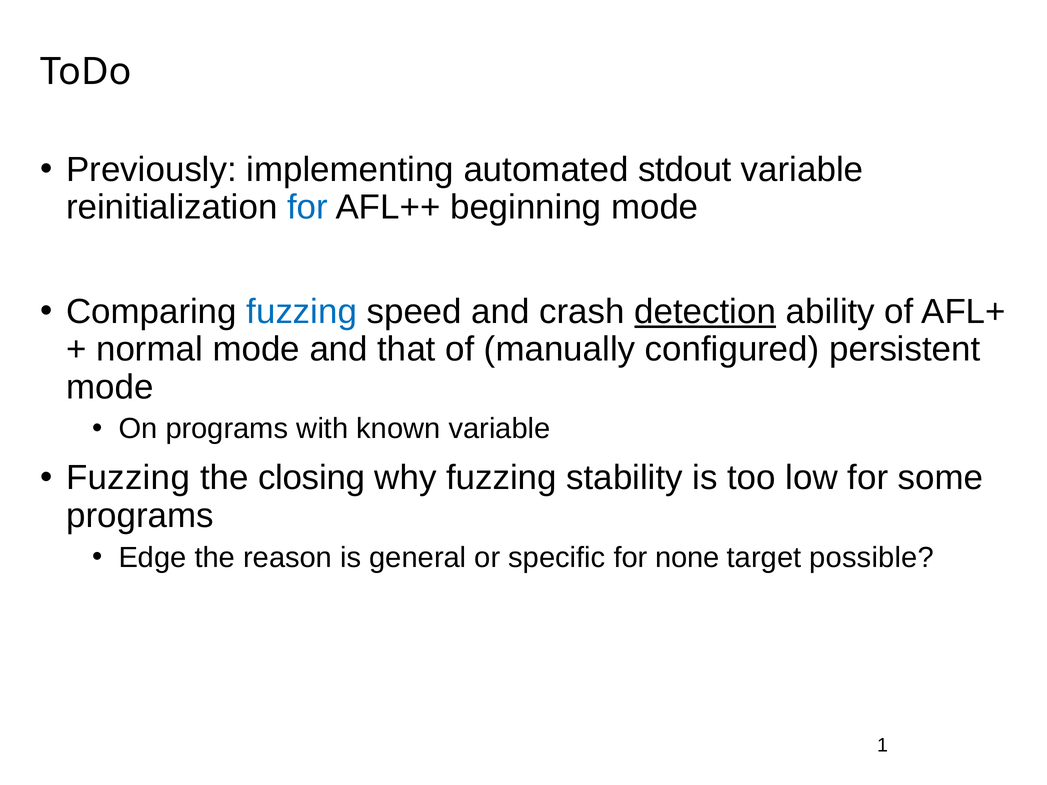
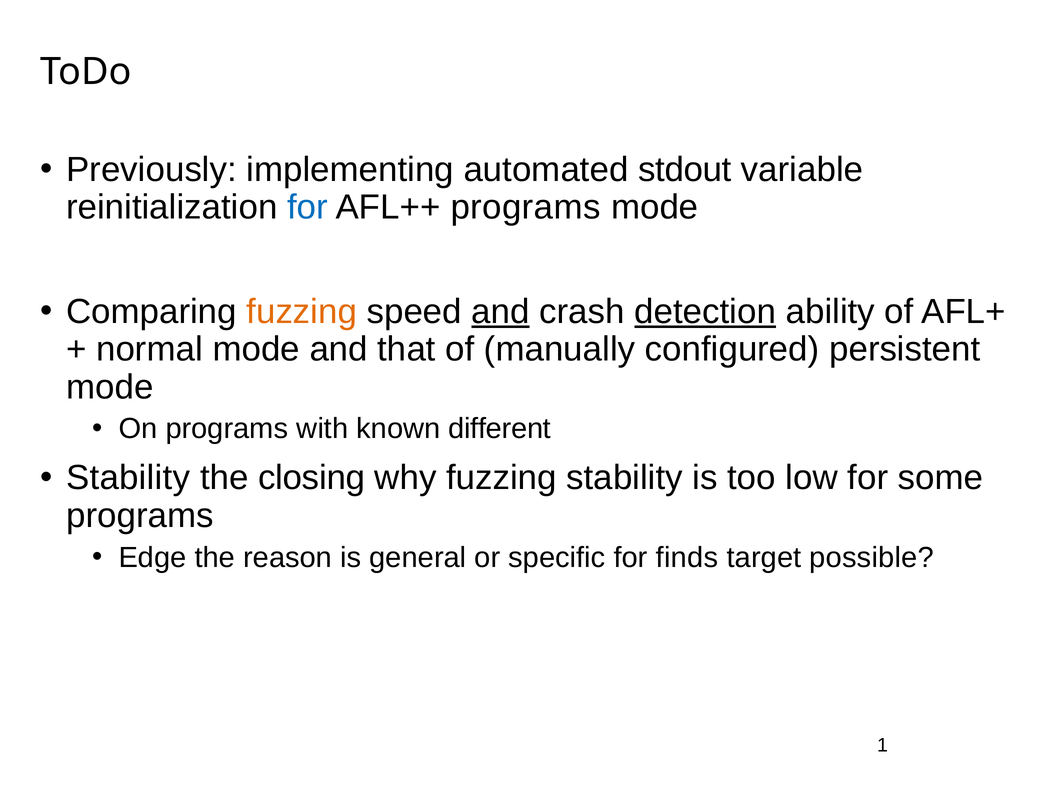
AFL++ beginning: beginning -> programs
fuzzing at (302, 312) colour: blue -> orange
and at (501, 312) underline: none -> present
known variable: variable -> different
Fuzzing at (128, 478): Fuzzing -> Stability
none: none -> finds
